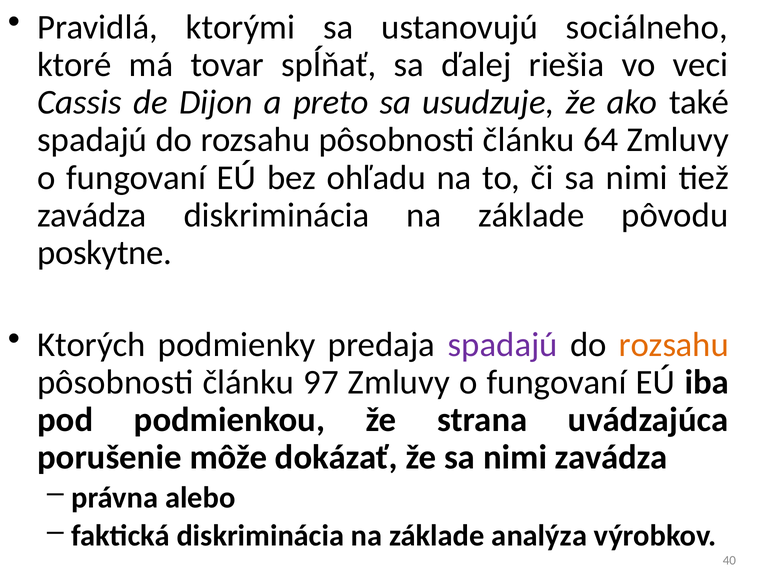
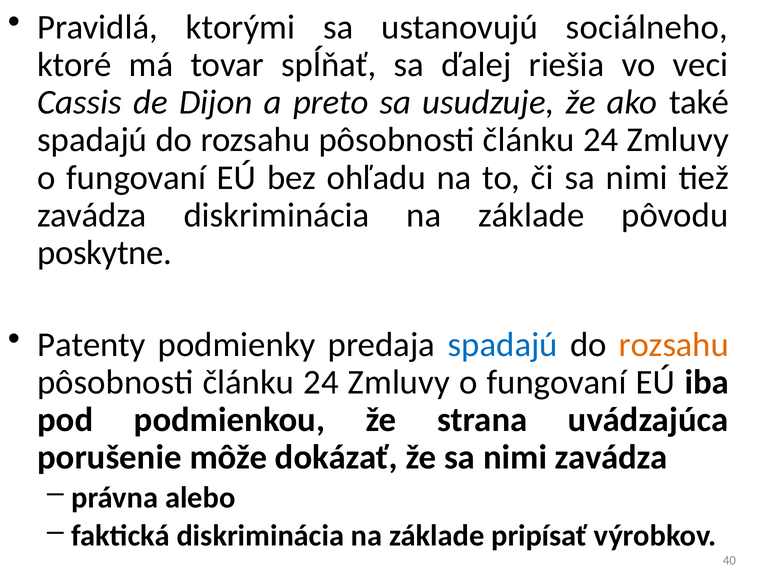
64 at (601, 140): 64 -> 24
Ktorých: Ktorých -> Patenty
spadajú at (503, 345) colour: purple -> blue
97 at (321, 382): 97 -> 24
analýza: analýza -> pripísať
